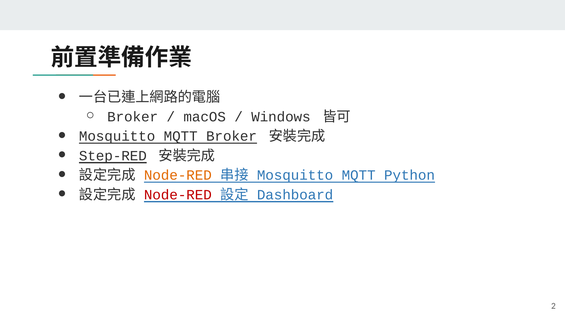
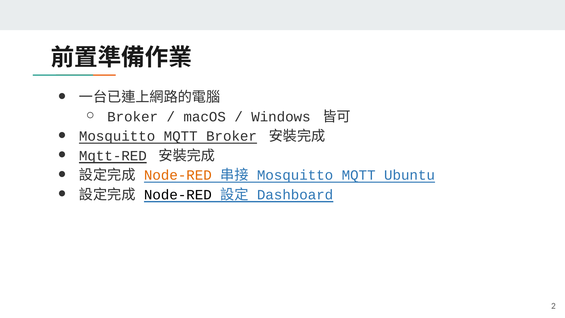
Step-RED: Step-RED -> Mqtt-RED
Python: Python -> Ubuntu
Node-RED at (178, 195) colour: red -> black
